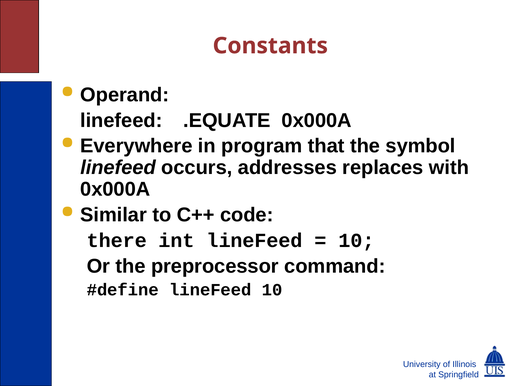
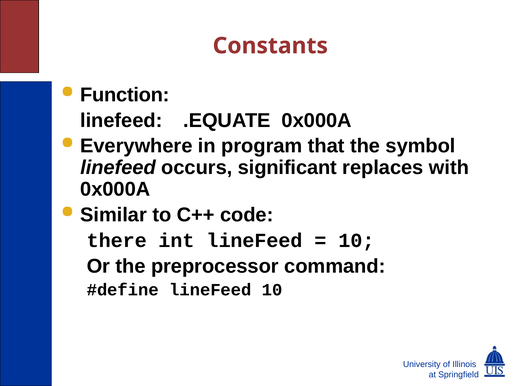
Operand: Operand -> Function
addresses: addresses -> significant
